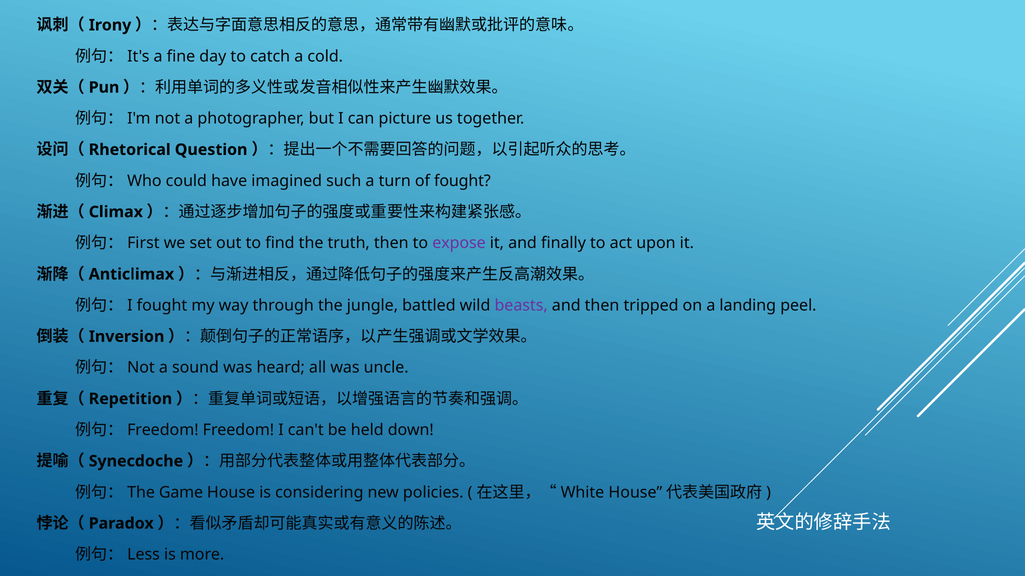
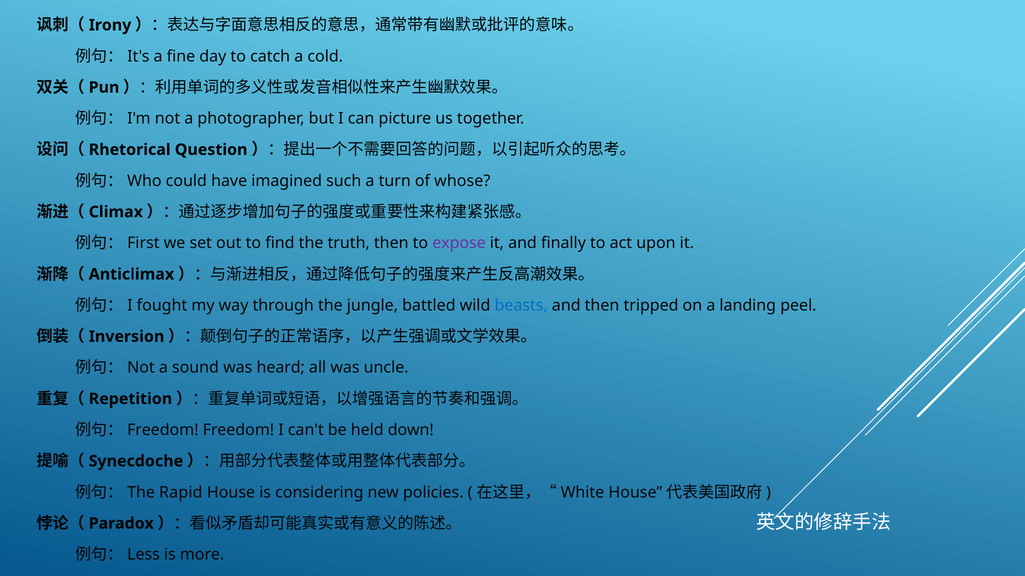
of fought: fought -> whose
beasts colour: purple -> blue
Game: Game -> Rapid
